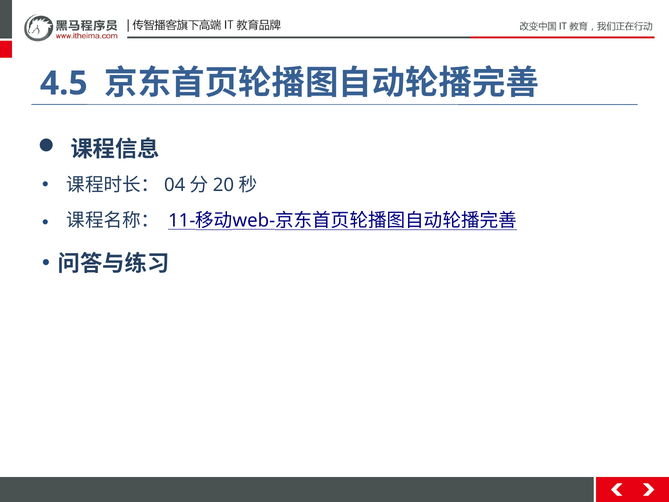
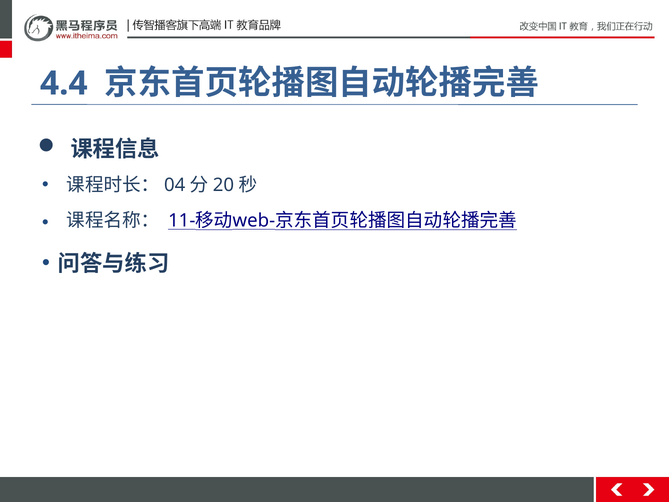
4.5: 4.5 -> 4.4
